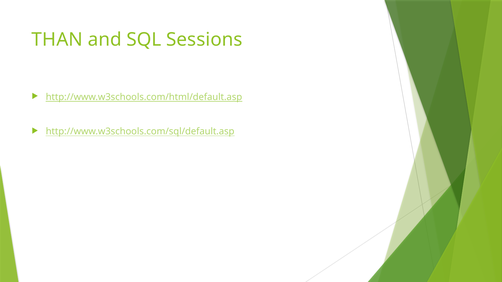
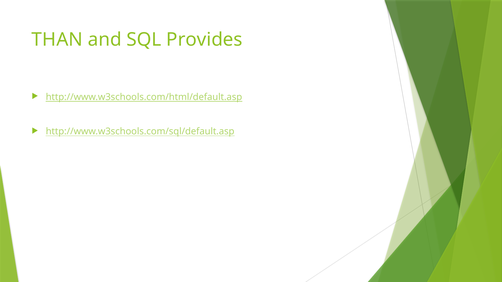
Sessions: Sessions -> Provides
